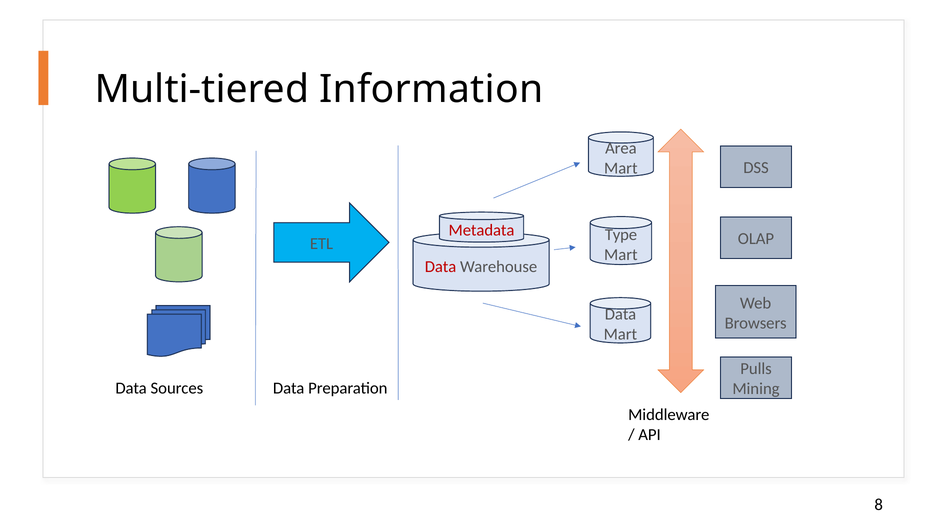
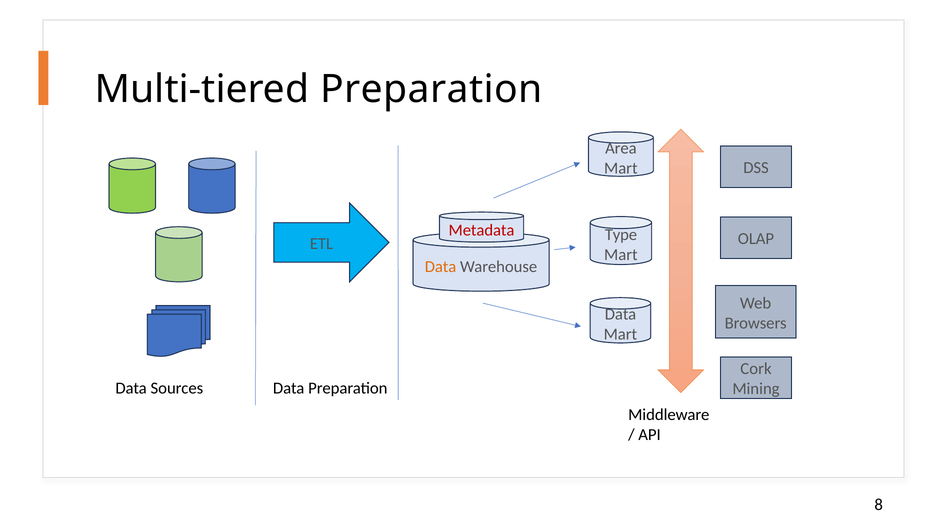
Multi-tiered Information: Information -> Preparation
Data at (441, 267) colour: red -> orange
Pulls: Pulls -> Cork
